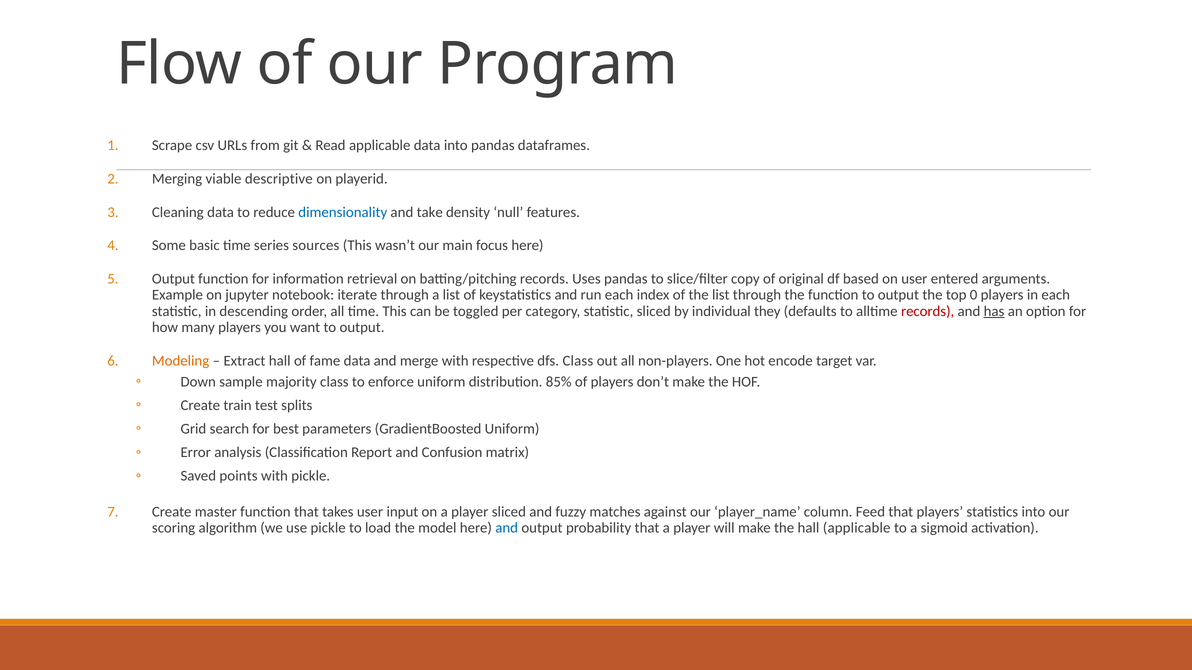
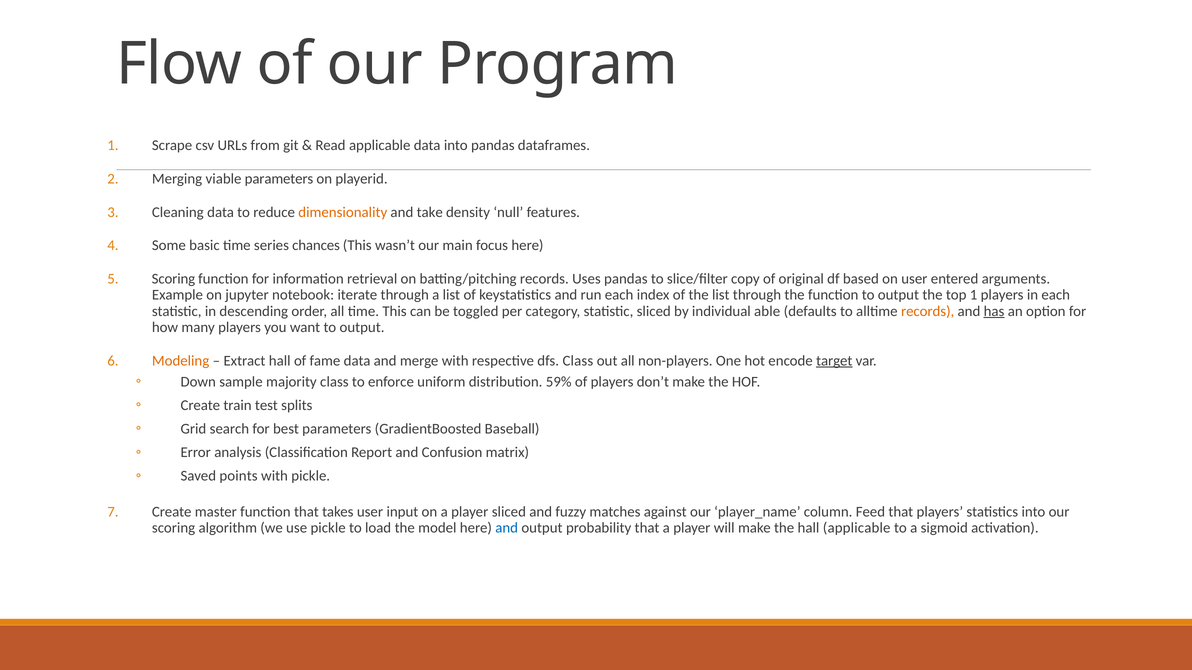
viable descriptive: descriptive -> parameters
dimensionality colour: blue -> orange
sources: sources -> chances
5 Output: Output -> Scoring
top 0: 0 -> 1
they: they -> able
records at (928, 311) colour: red -> orange
target underline: none -> present
85%: 85% -> 59%
GradientBoosted Uniform: Uniform -> Baseball
